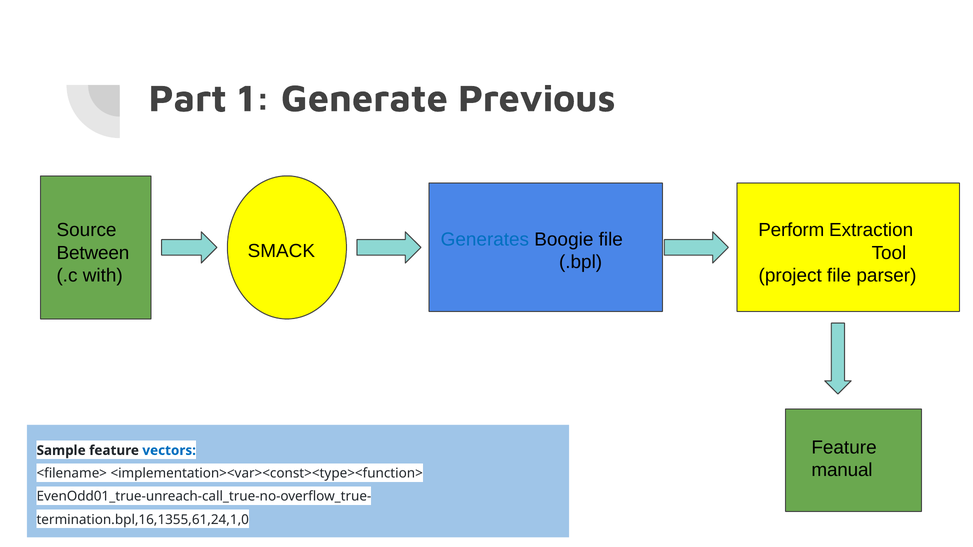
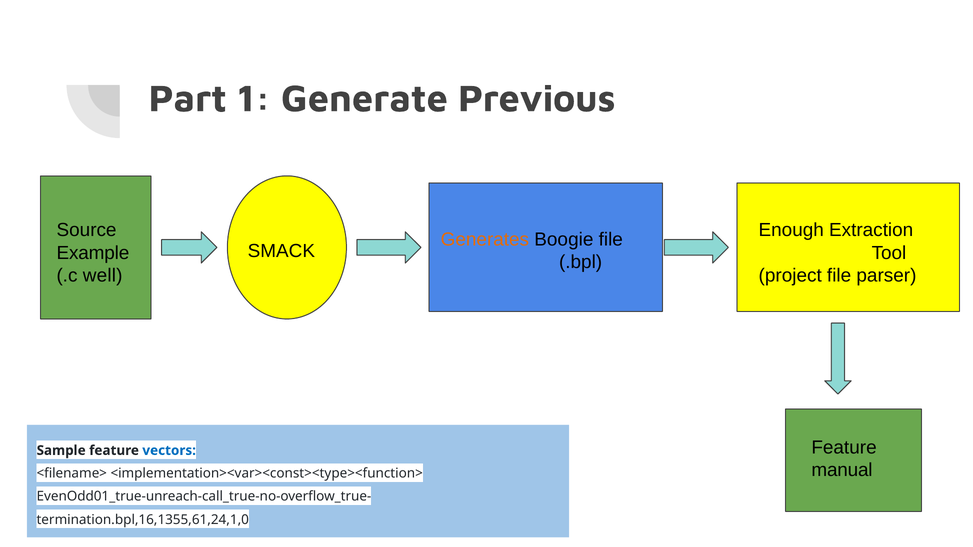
Perform: Perform -> Enough
Generates colour: blue -> orange
Between: Between -> Example
with: with -> well
